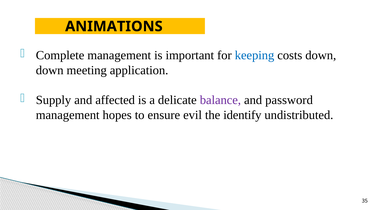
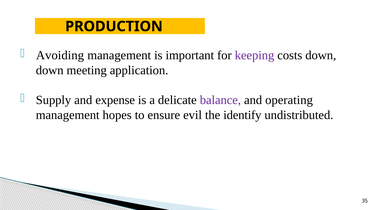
ANIMATIONS: ANIMATIONS -> PRODUCTION
Complete: Complete -> Avoiding
keeping colour: blue -> purple
affected: affected -> expense
password: password -> operating
